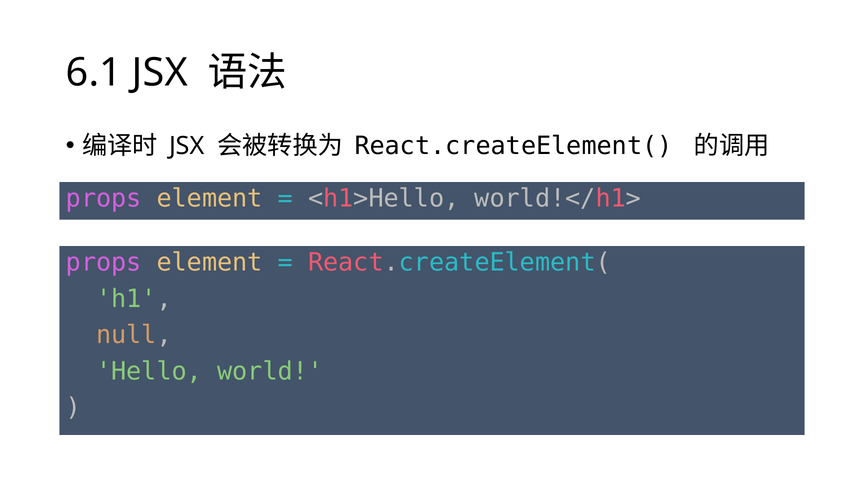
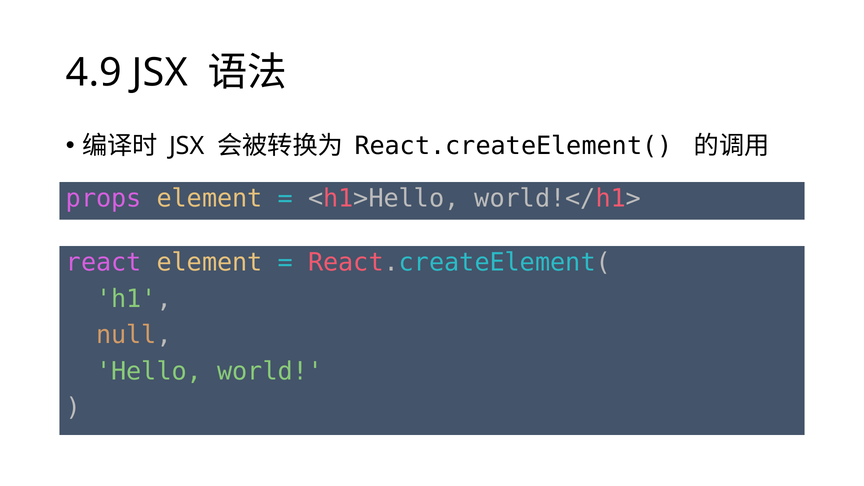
6.1: 6.1 -> 4.9
props at (104, 263): props -> react
